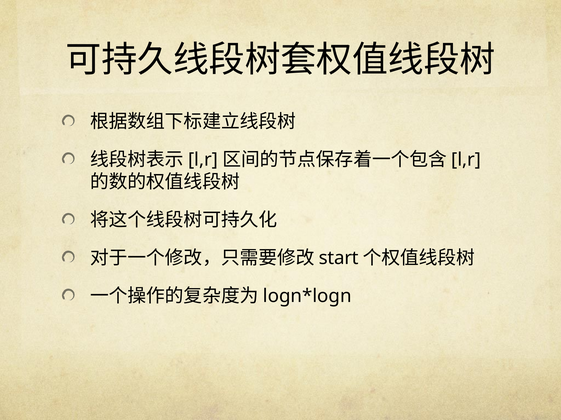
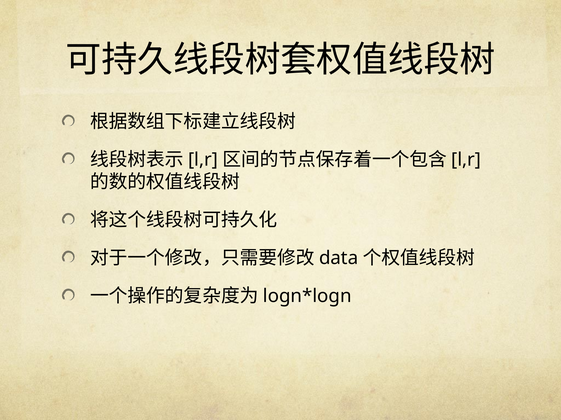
start: start -> data
